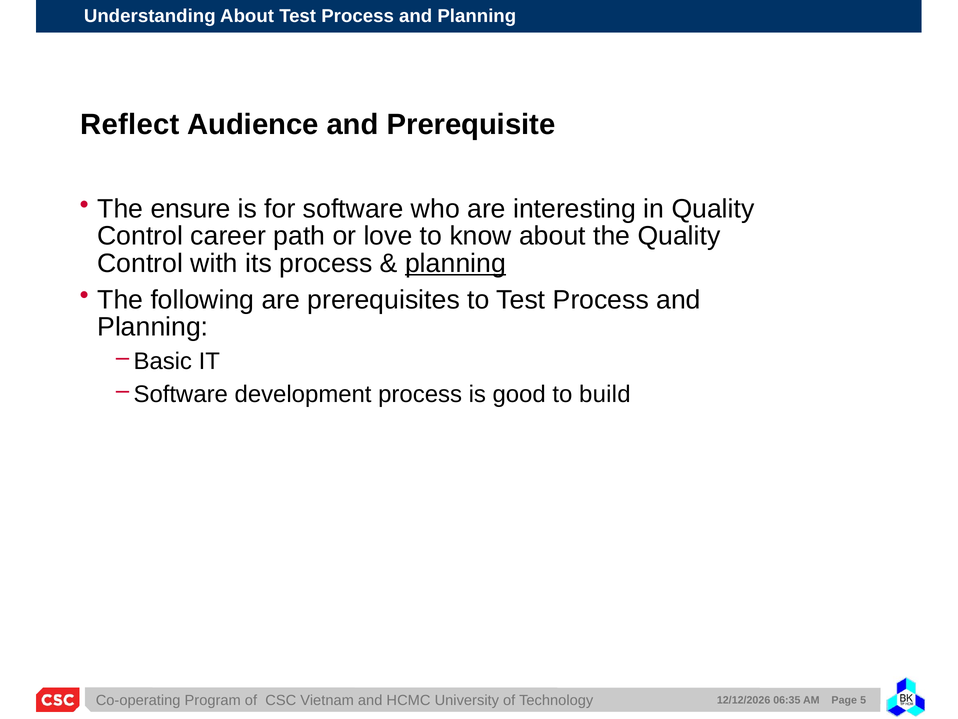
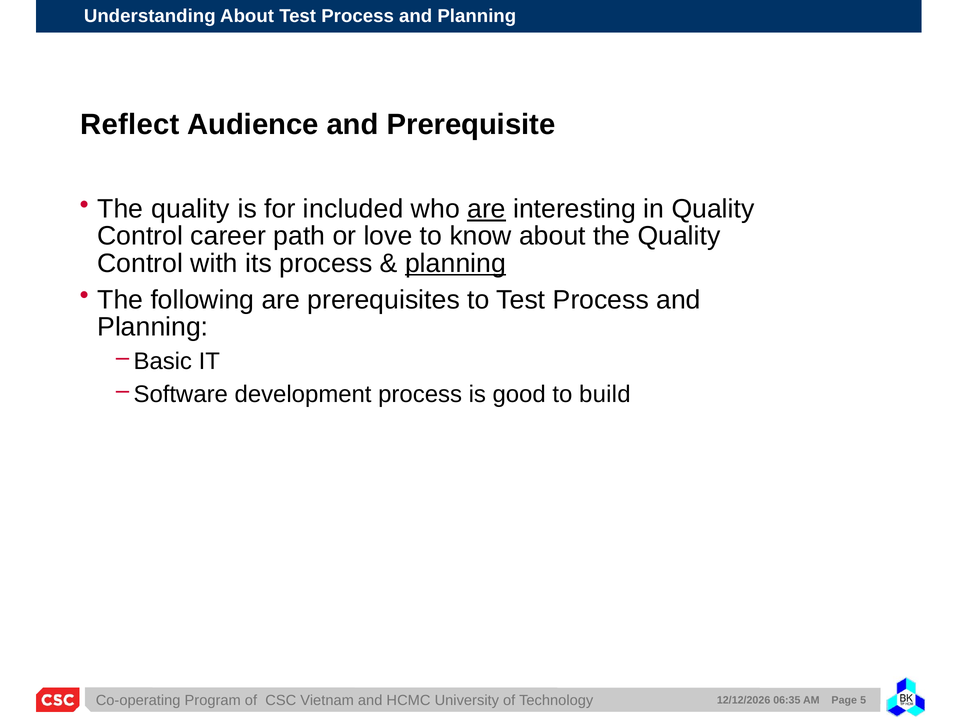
ensure at (191, 209): ensure -> quality
for software: software -> included
are at (486, 209) underline: none -> present
